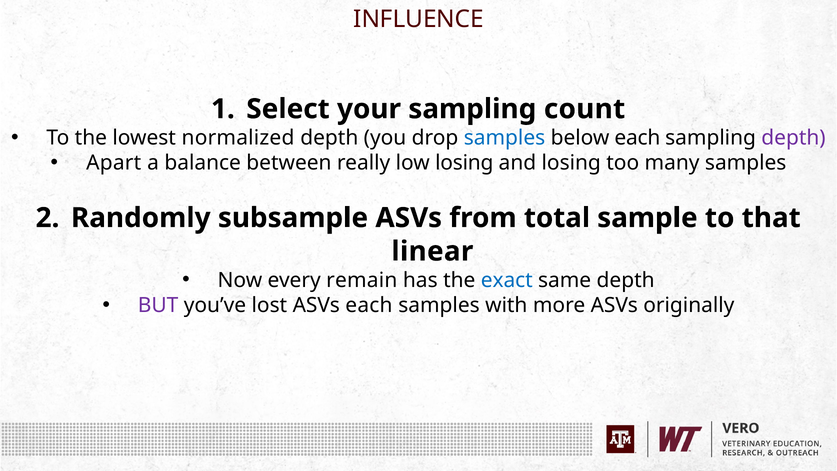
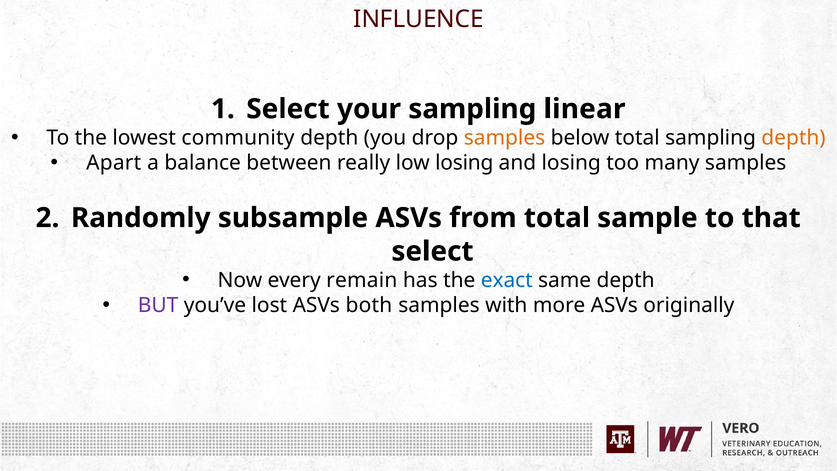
count: count -> linear
normalized: normalized -> community
samples at (504, 138) colour: blue -> orange
below each: each -> total
depth at (793, 138) colour: purple -> orange
linear at (432, 251): linear -> select
ASVs each: each -> both
